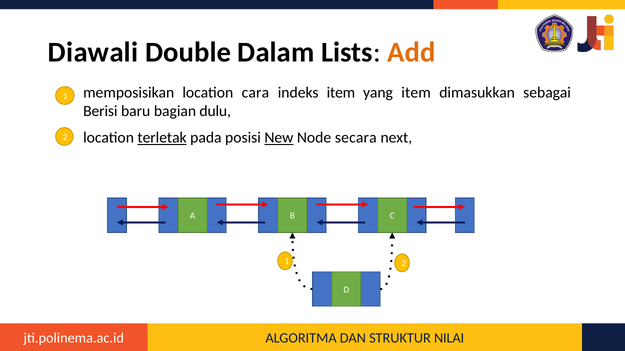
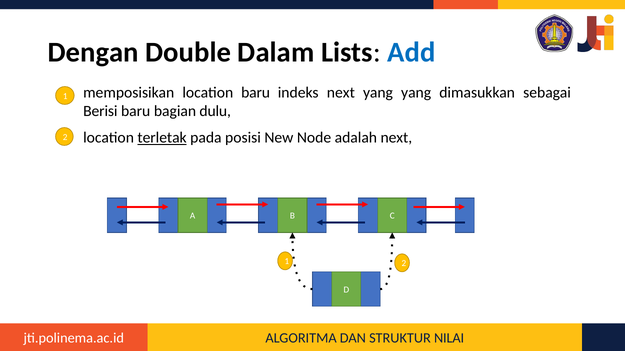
Diawali: Diawali -> Dengan
Add colour: orange -> blue
location cara: cara -> baru
indeks item: item -> next
yang item: item -> yang
New underline: present -> none
secara: secara -> adalah
